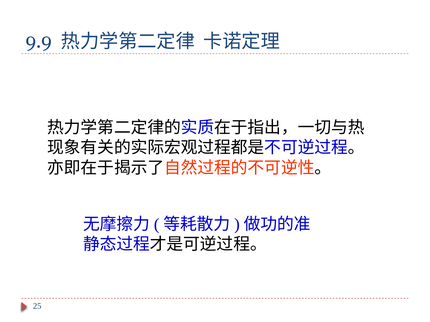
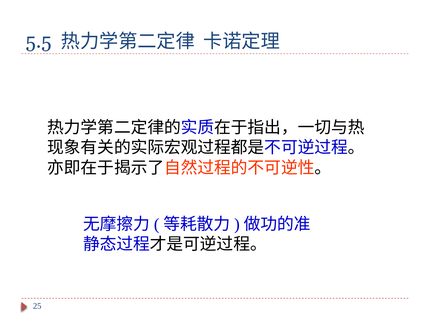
9.9: 9.9 -> 5.5
